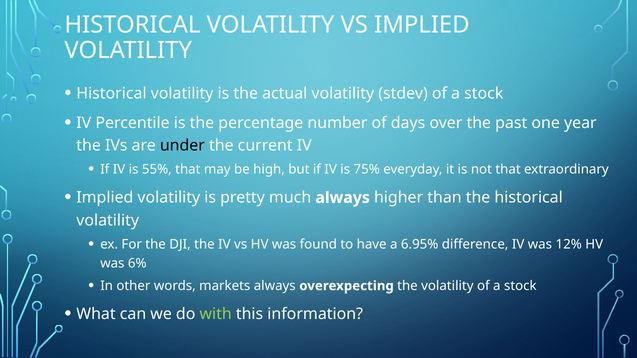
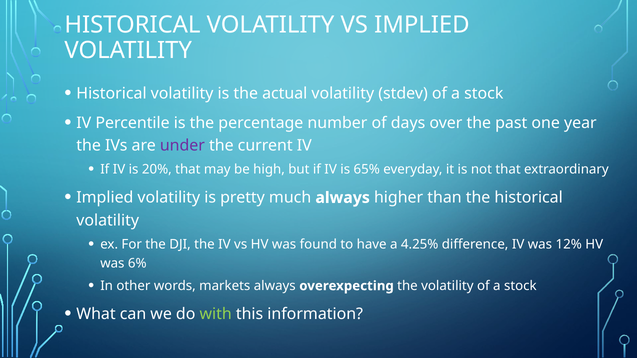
under colour: black -> purple
55%: 55% -> 20%
75%: 75% -> 65%
6.95%: 6.95% -> 4.25%
